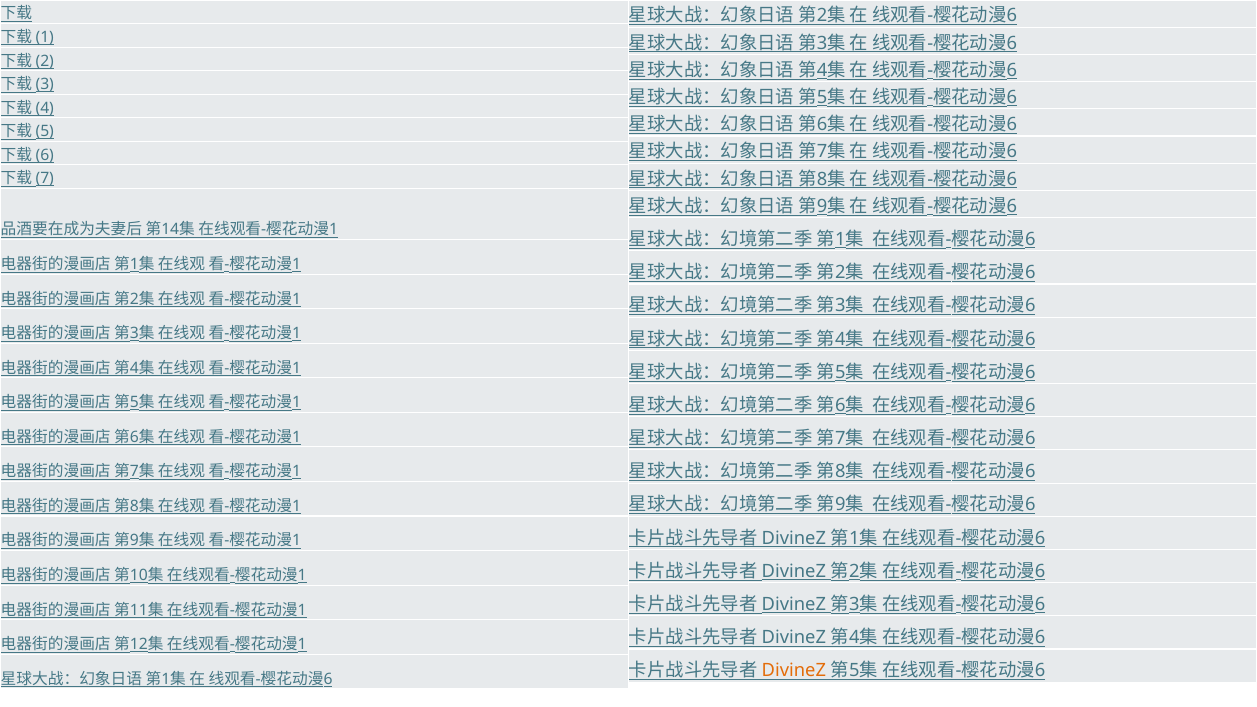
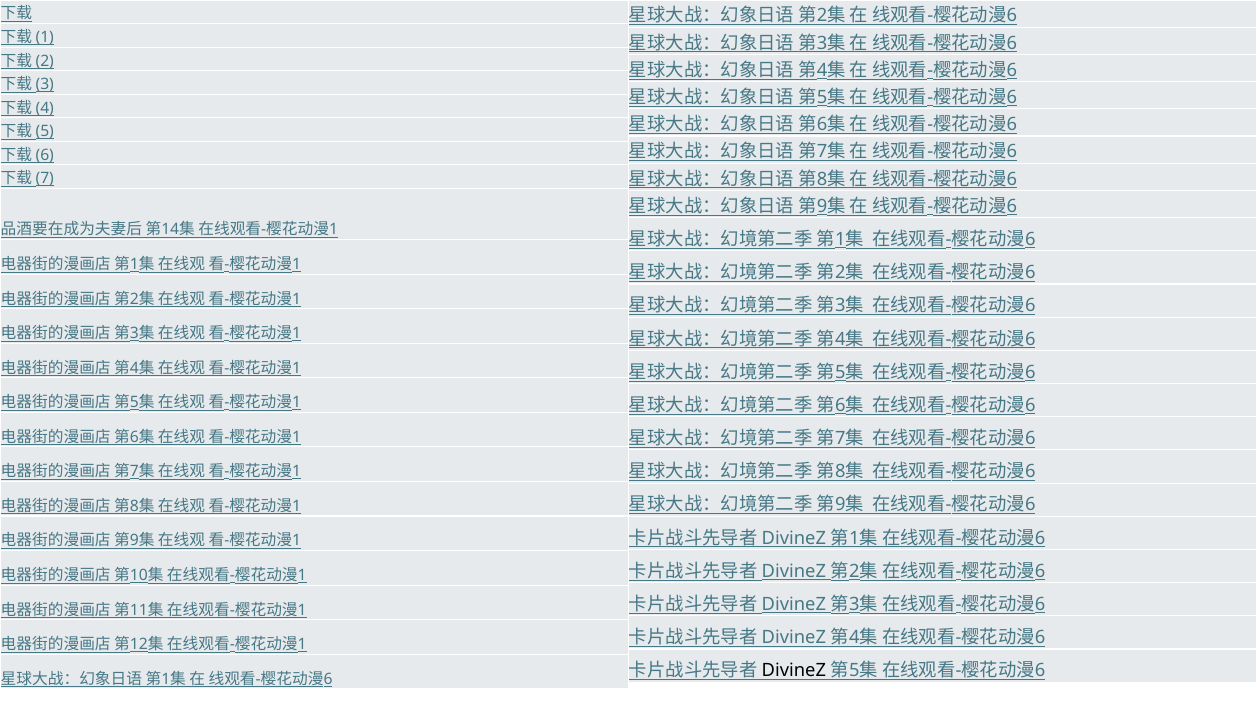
DivineZ at (794, 671) colour: orange -> black
